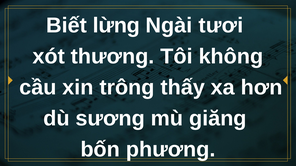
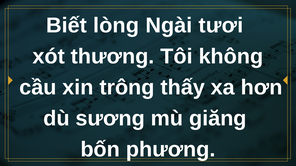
lừng: lừng -> lòng
